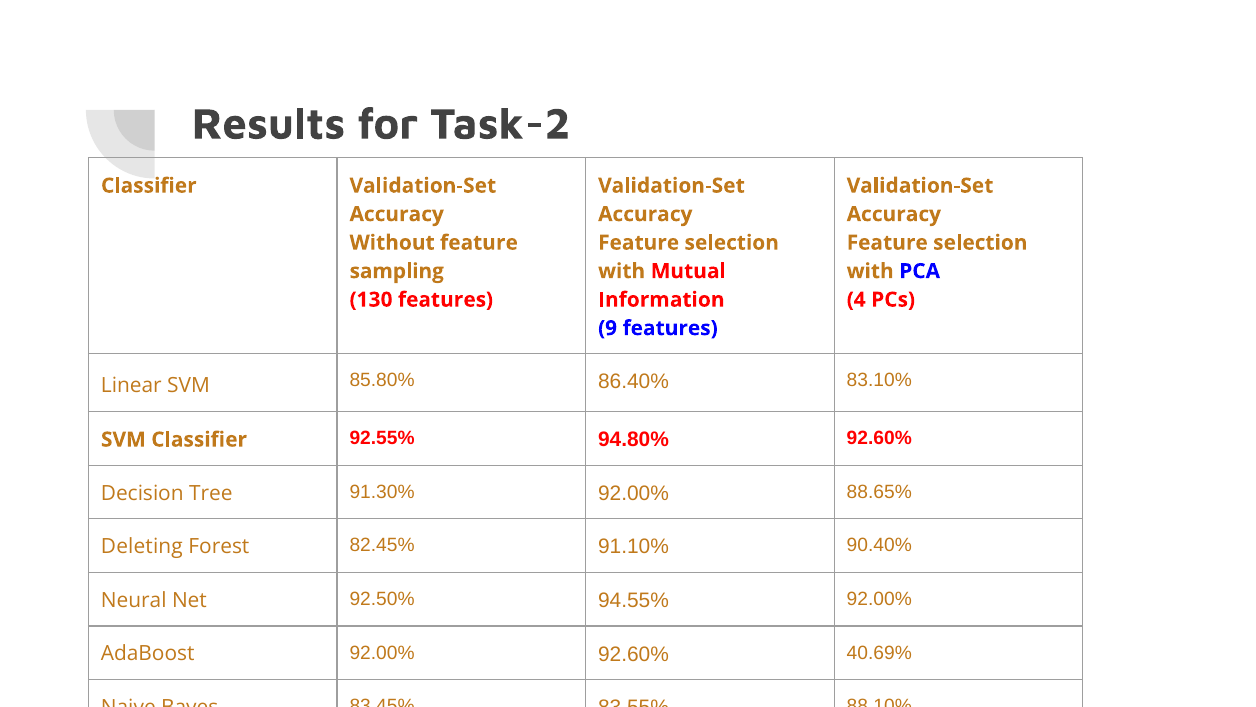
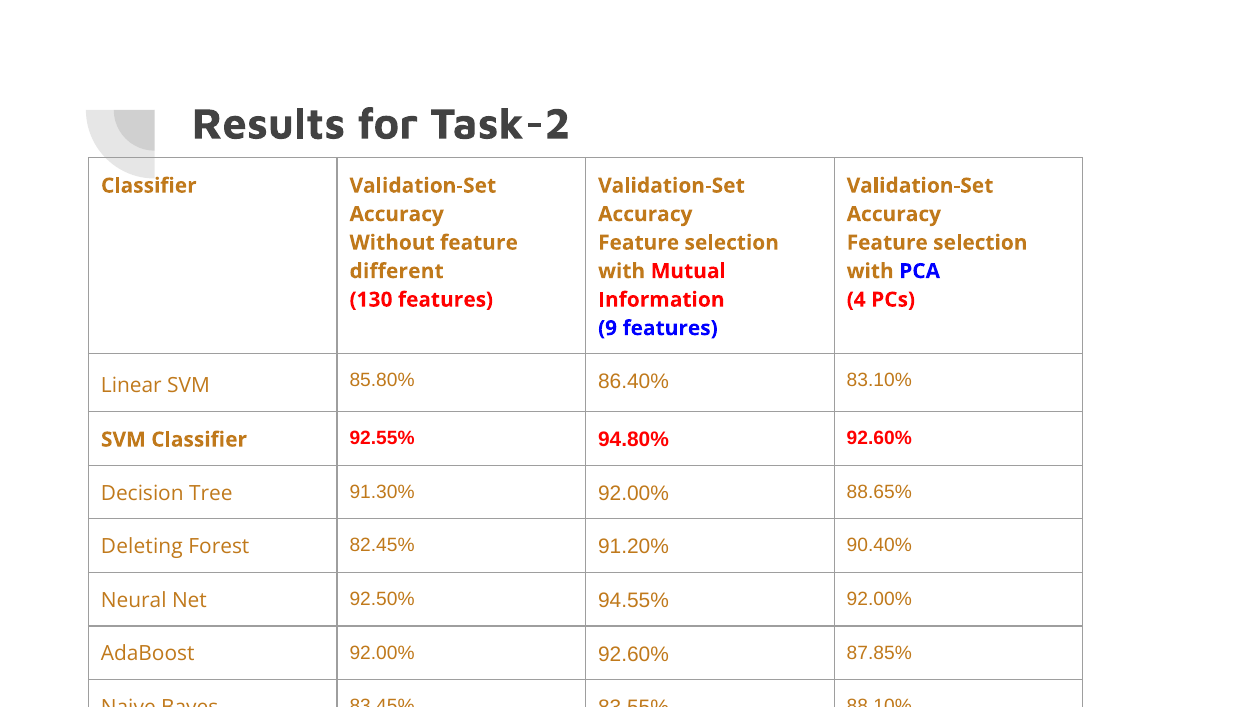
sampling: sampling -> different
91.10%: 91.10% -> 91.20%
40.69%: 40.69% -> 87.85%
